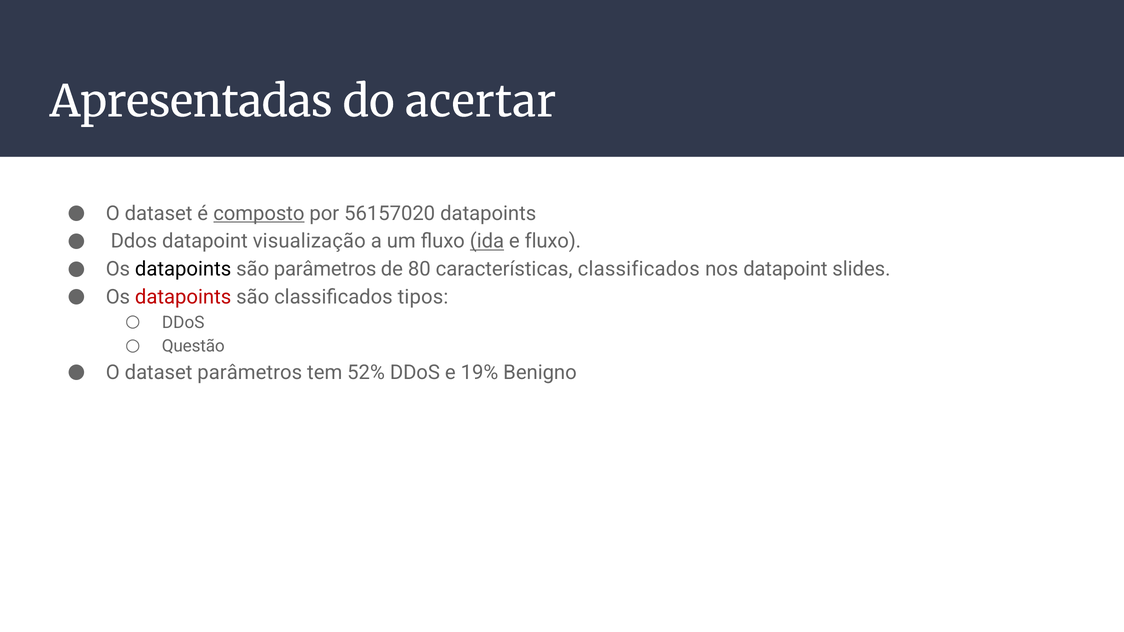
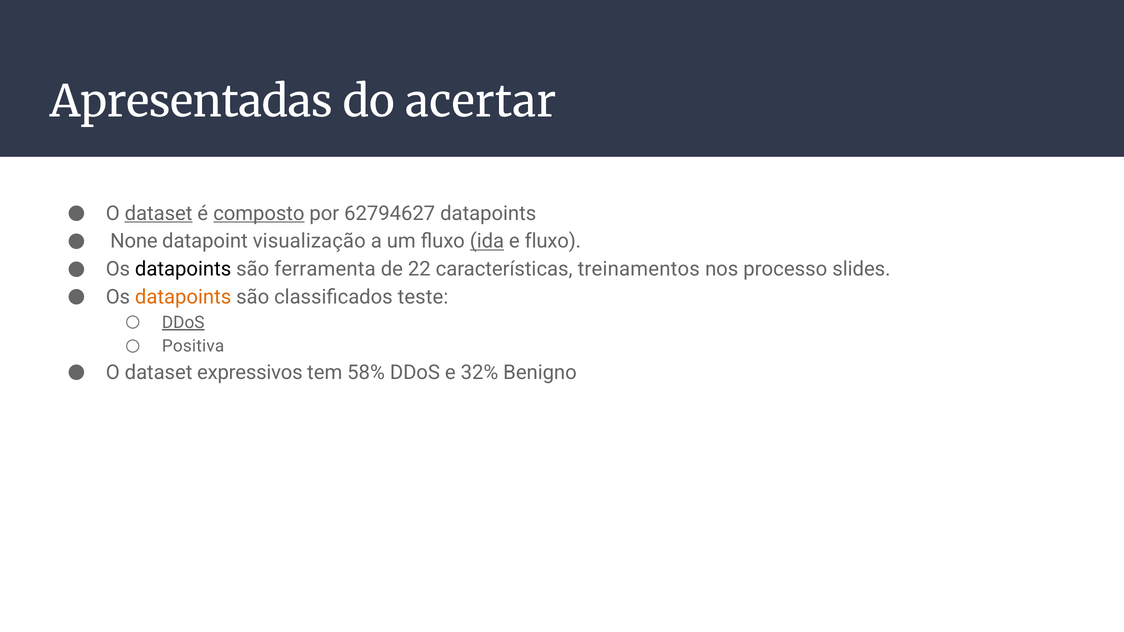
dataset at (159, 213) underline: none -> present
56157020: 56157020 -> 62794627
Ddos at (134, 241): Ddos -> None
são parâmetros: parâmetros -> ferramenta
80: 80 -> 22
características classificados: classificados -> treinamentos
nos datapoint: datapoint -> processo
datapoints at (183, 297) colour: red -> orange
tipos: tipos -> teste
DDoS at (183, 323) underline: none -> present
Questão: Questão -> Positiva
dataset parâmetros: parâmetros -> expressivos
52%: 52% -> 58%
19%: 19% -> 32%
